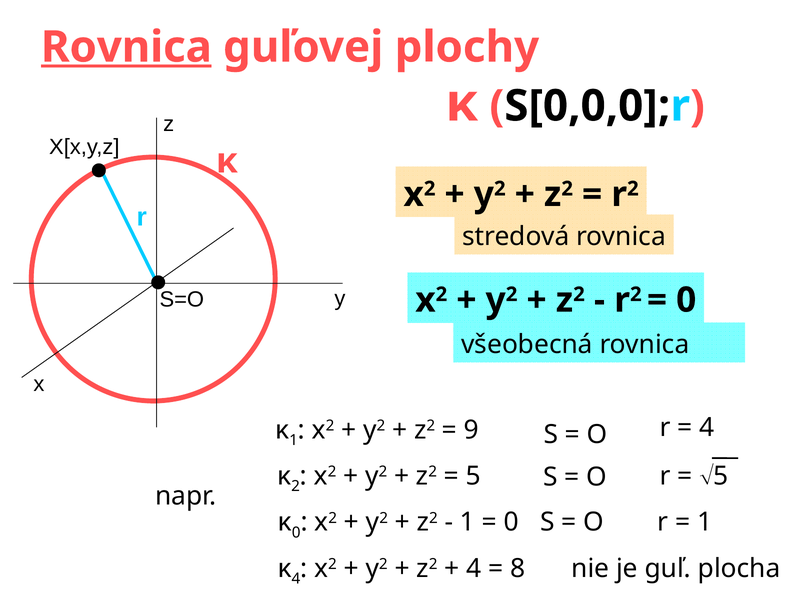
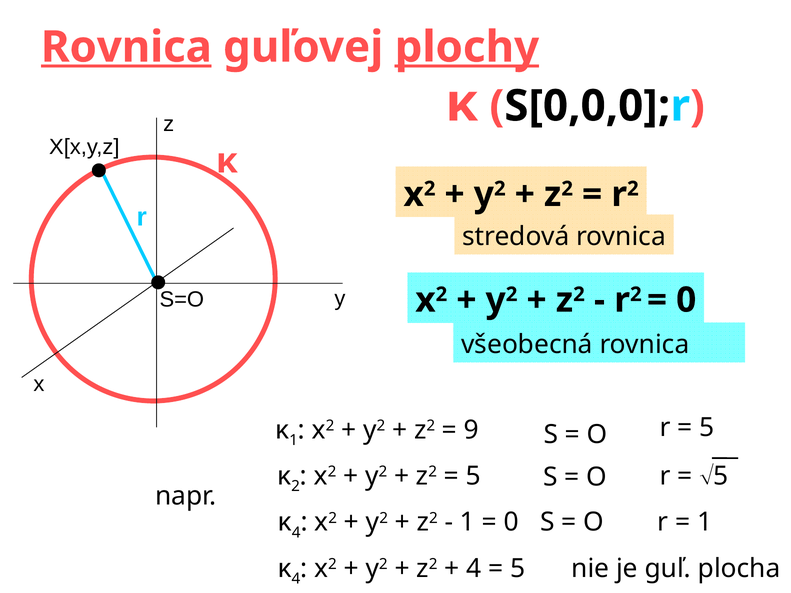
plochy underline: none -> present
4 at (707, 428): 4 -> 5
0 at (296, 533): 0 -> 4
8 at (518, 569): 8 -> 5
